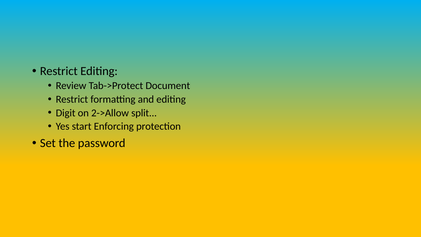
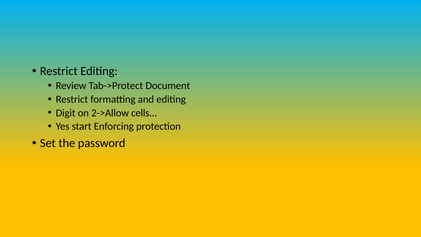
split: split -> cells
